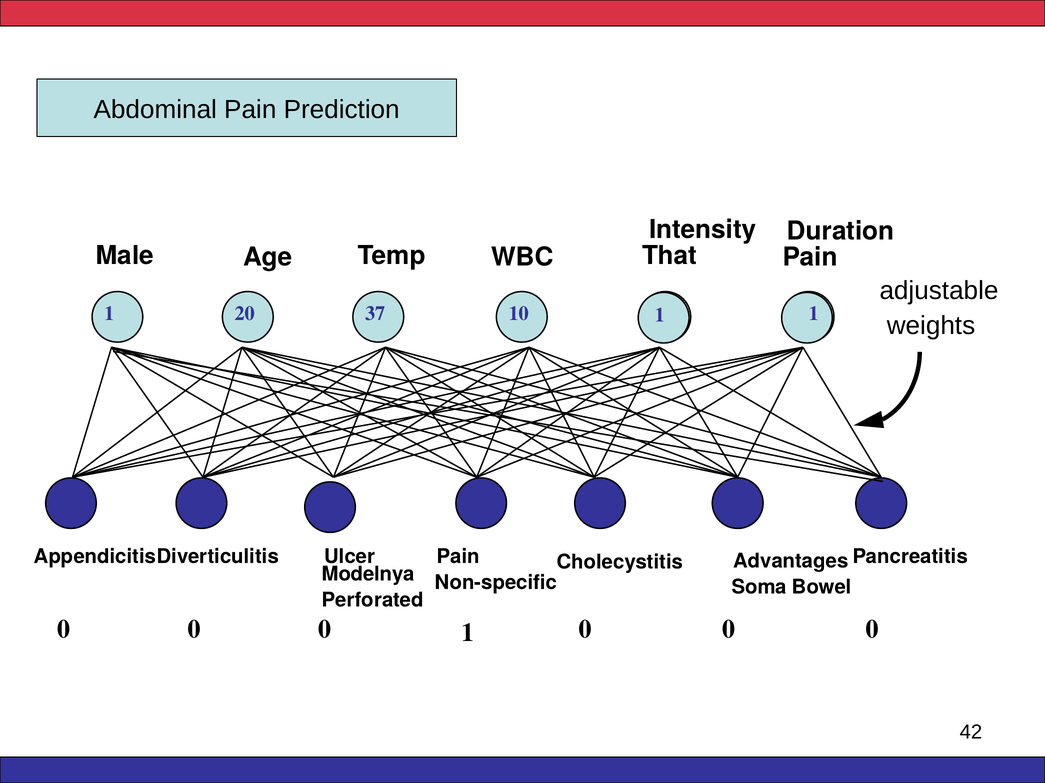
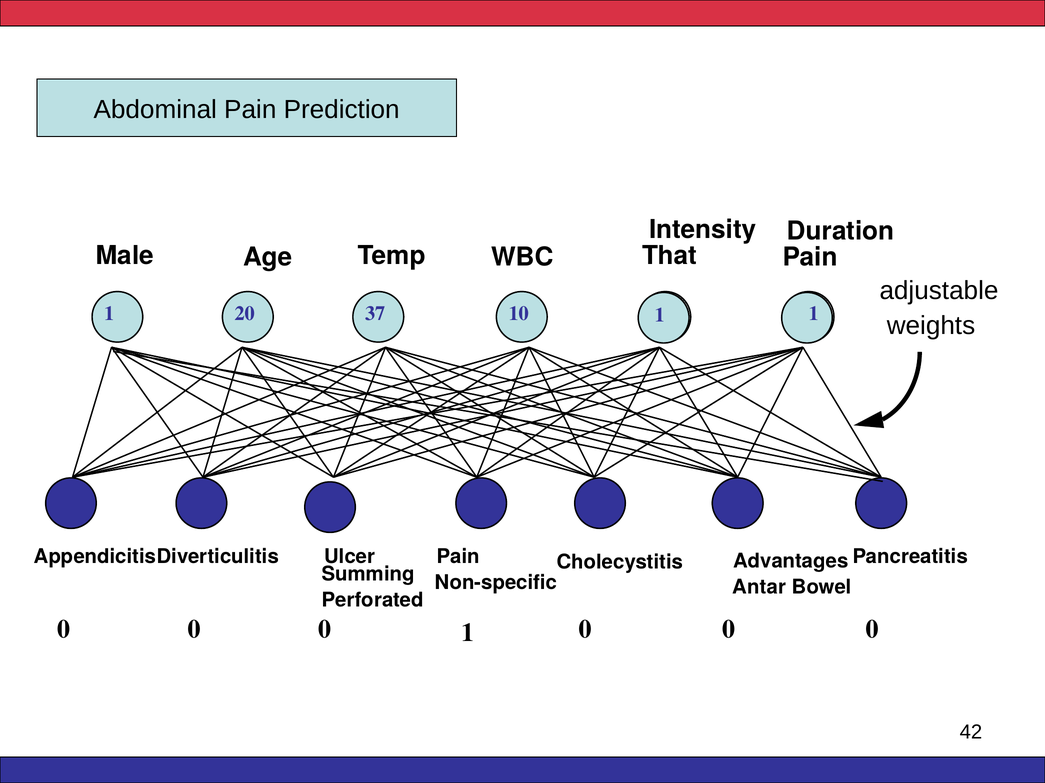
Modelnya: Modelnya -> Summing
Soma: Soma -> Antar
